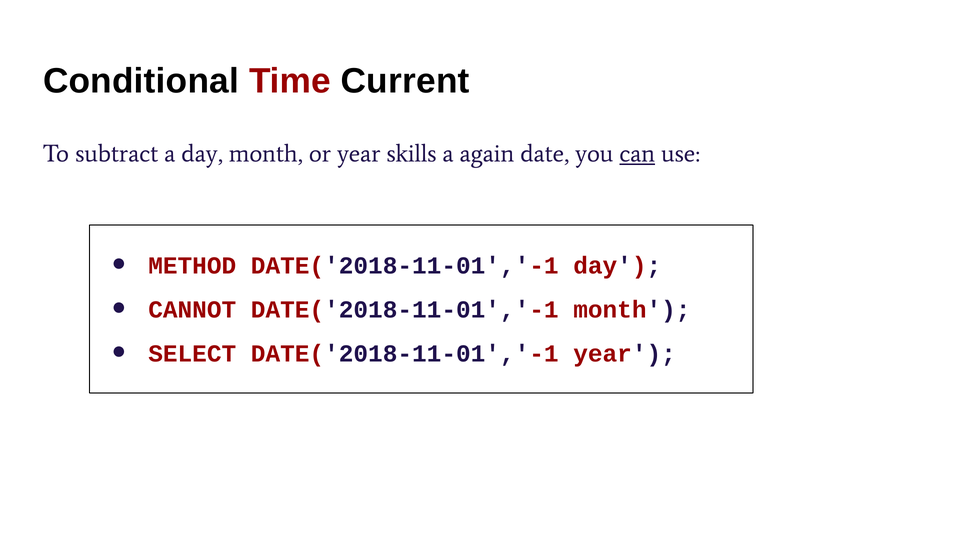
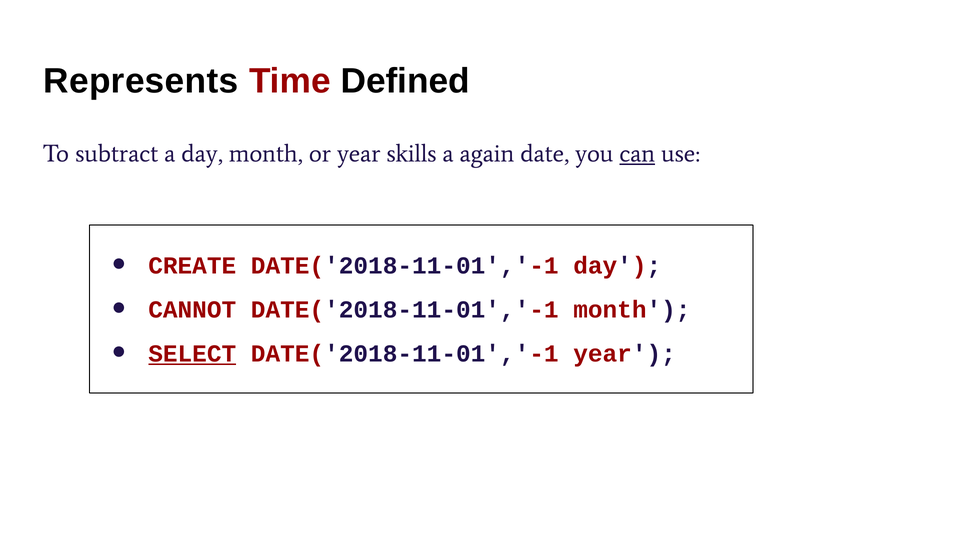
Conditional: Conditional -> Represents
Current: Current -> Defined
METHOD: METHOD -> CREATE
SELECT underline: none -> present
